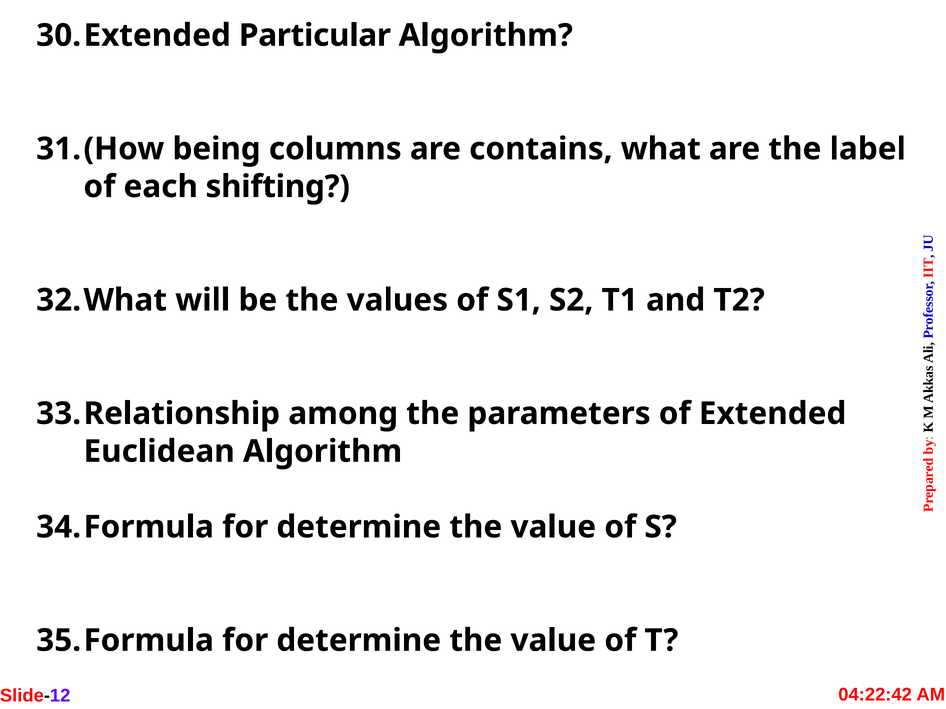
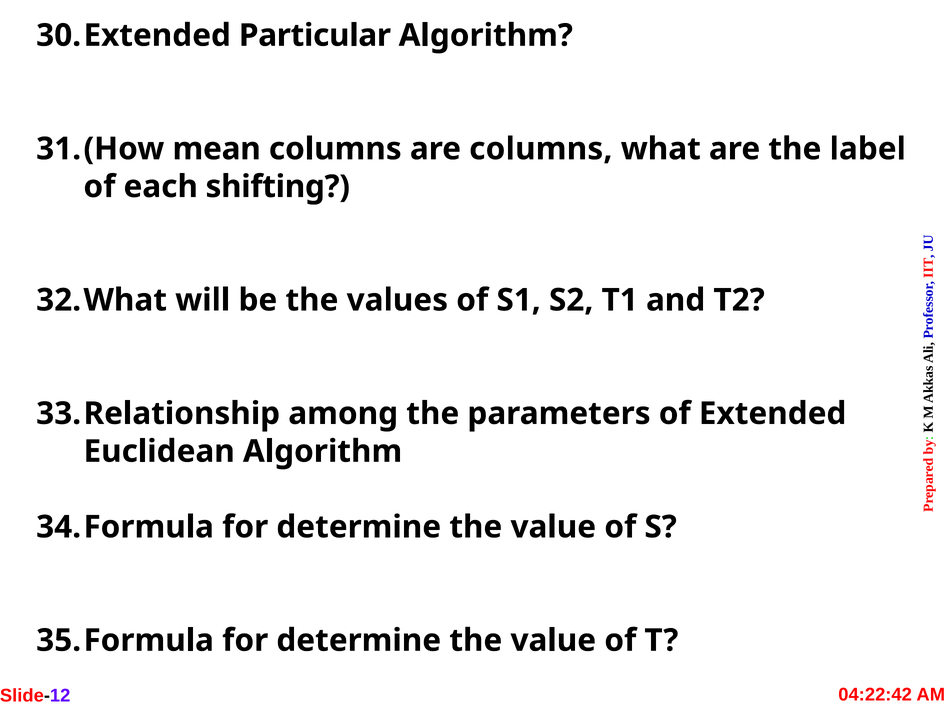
being: being -> mean
are contains: contains -> columns
